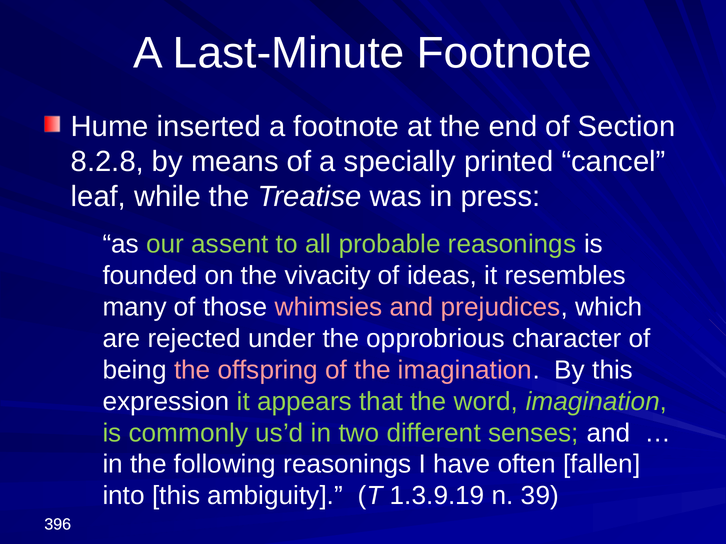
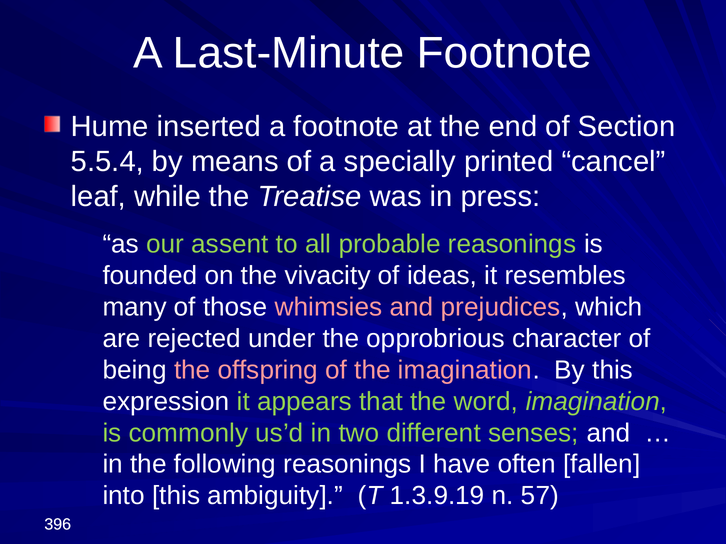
8.2.8: 8.2.8 -> 5.5.4
39: 39 -> 57
